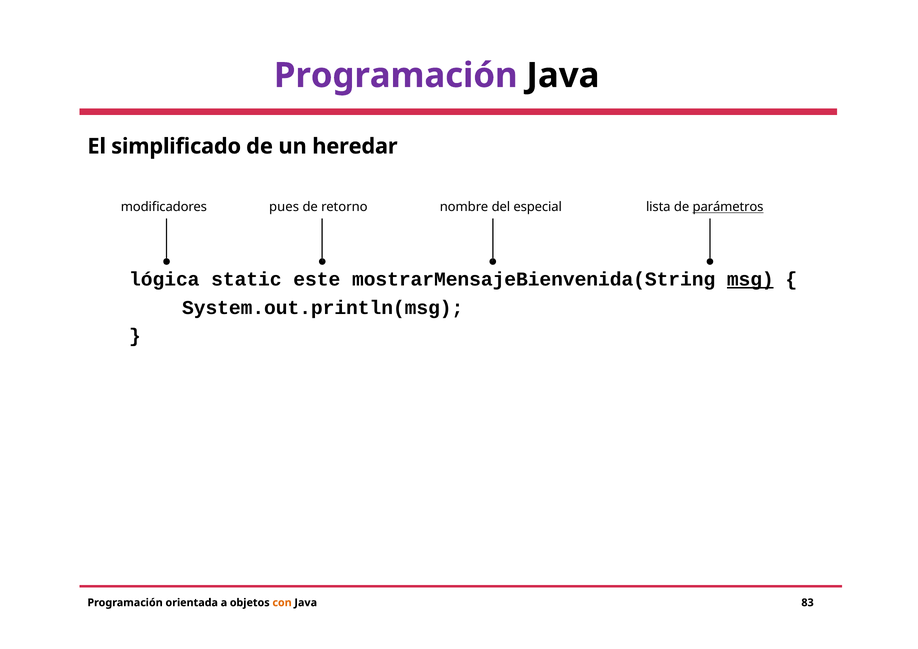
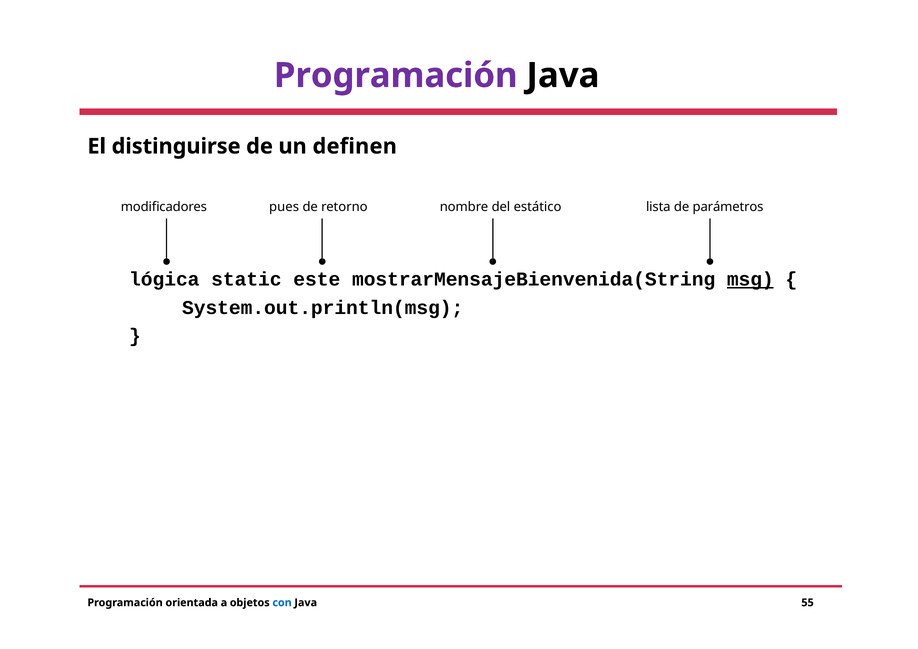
simplificado: simplificado -> distinguirse
heredar: heredar -> definen
especial: especial -> estático
parámetros underline: present -> none
con colour: orange -> blue
83: 83 -> 55
